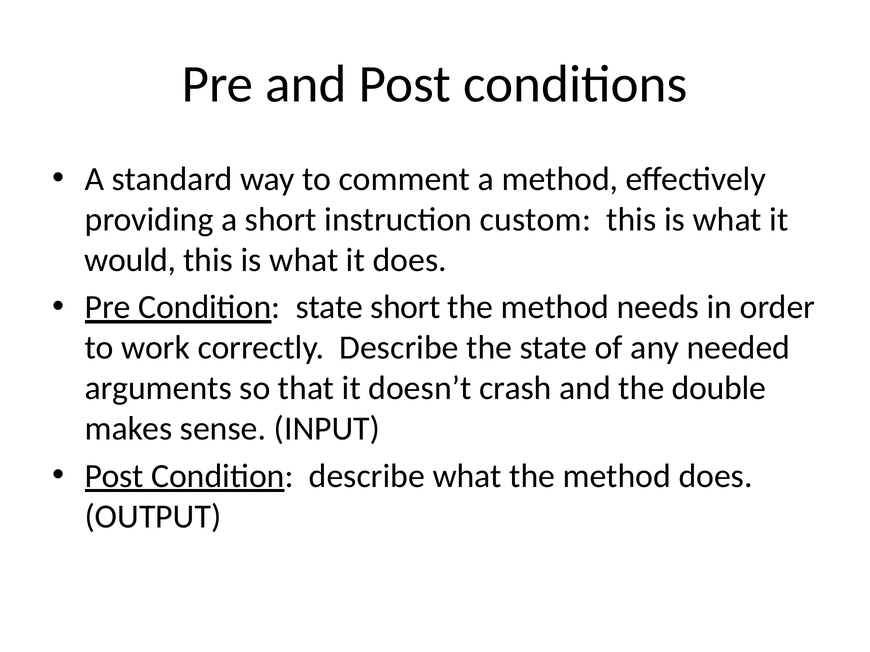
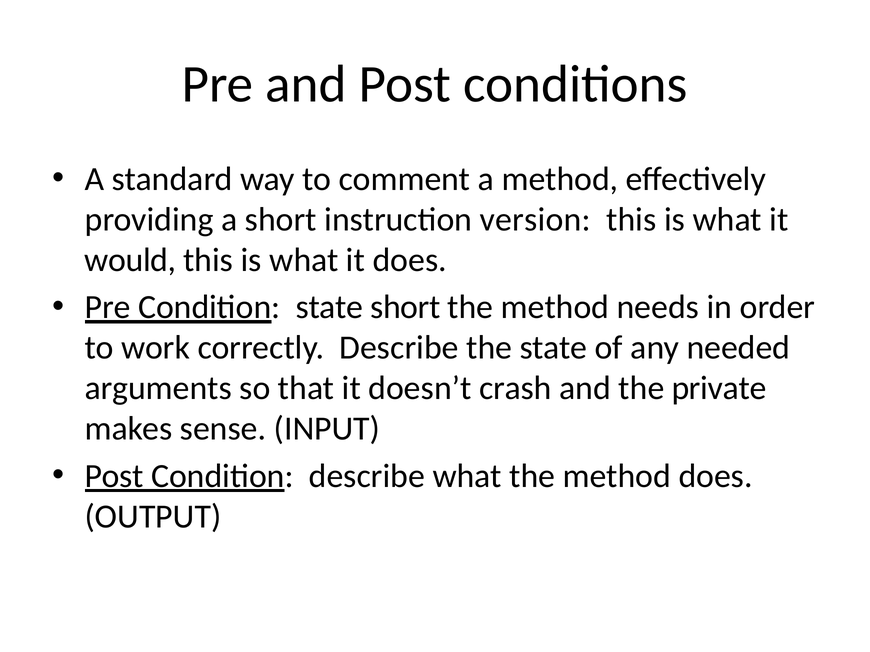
custom: custom -> version
double: double -> private
